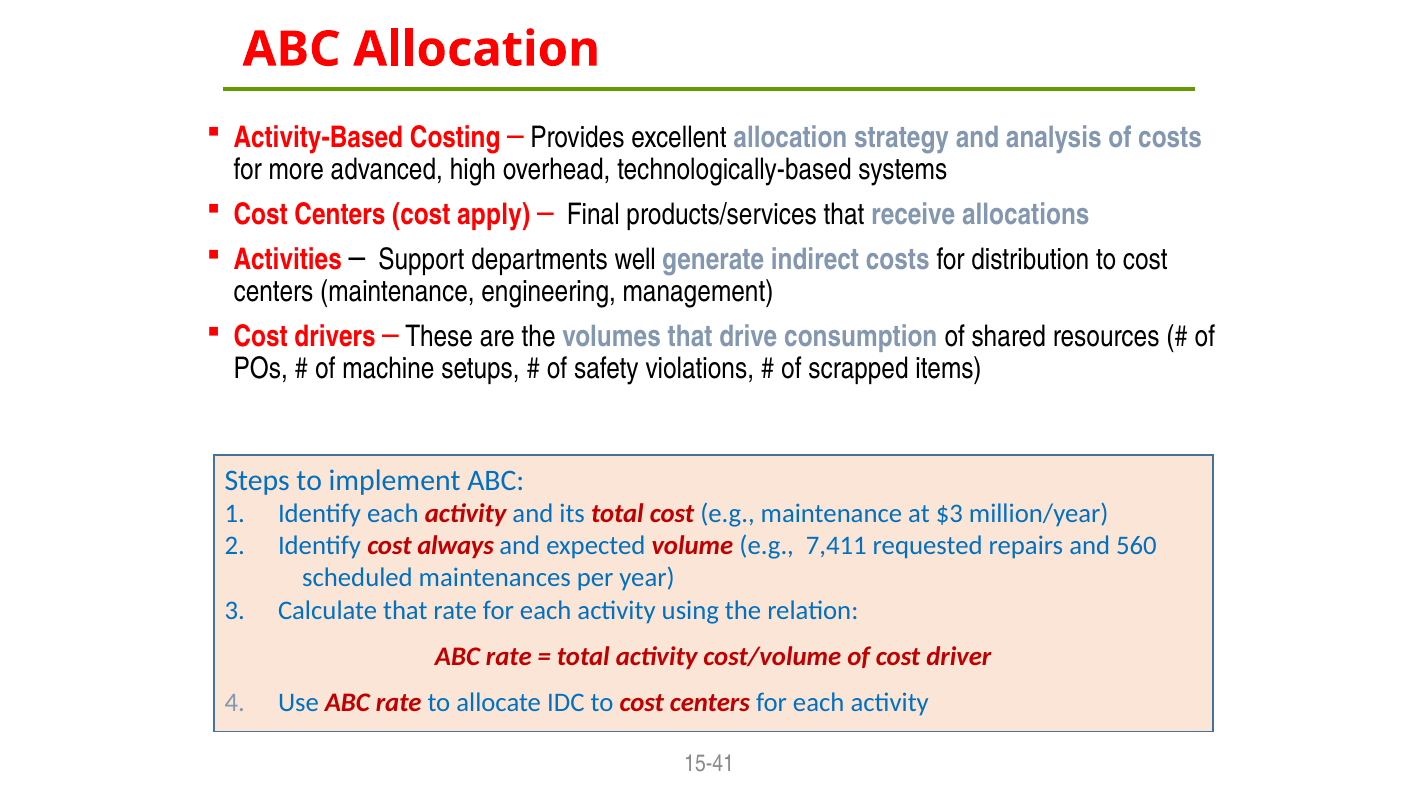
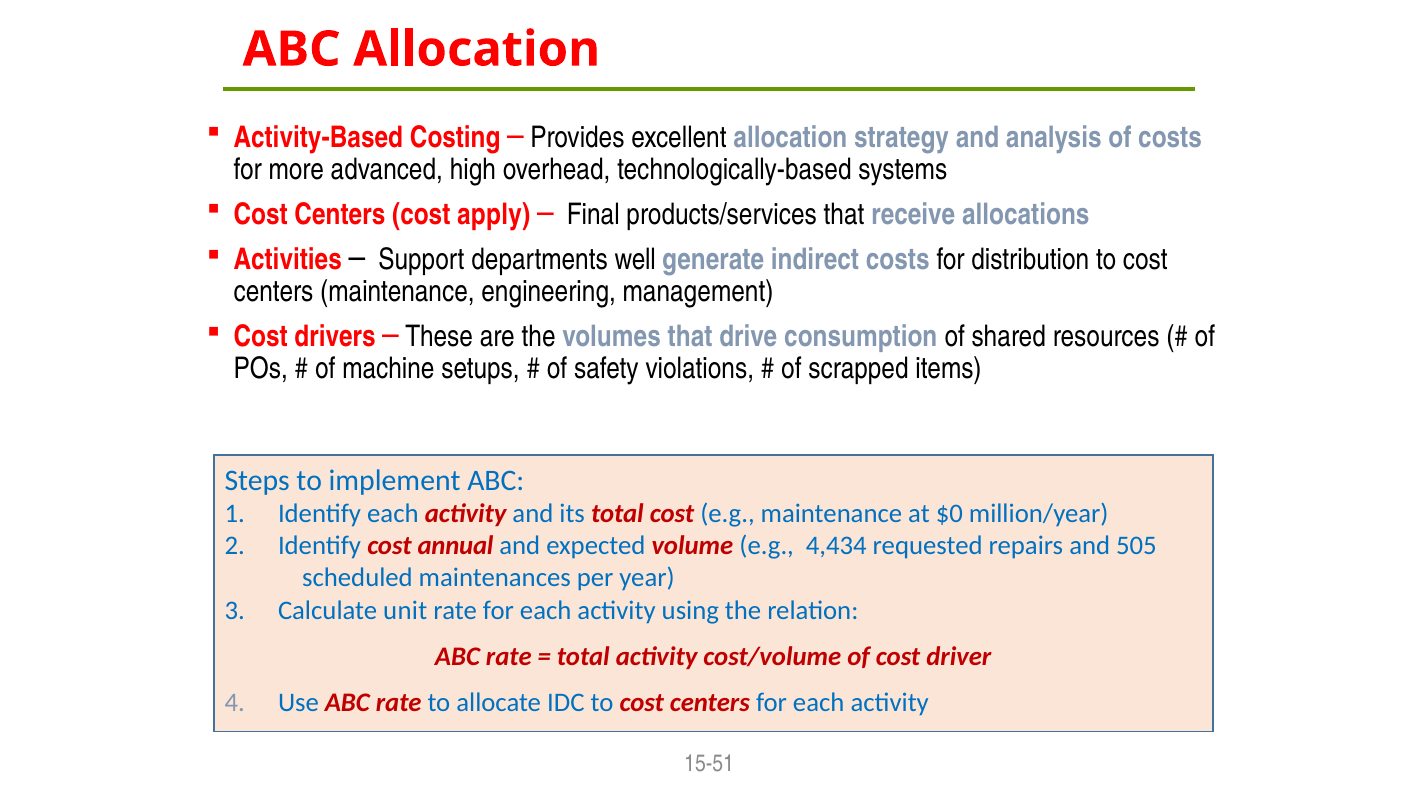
$3: $3 -> $0
always: always -> annual
7,411: 7,411 -> 4,434
560: 560 -> 505
Calculate that: that -> unit
15-41: 15-41 -> 15-51
